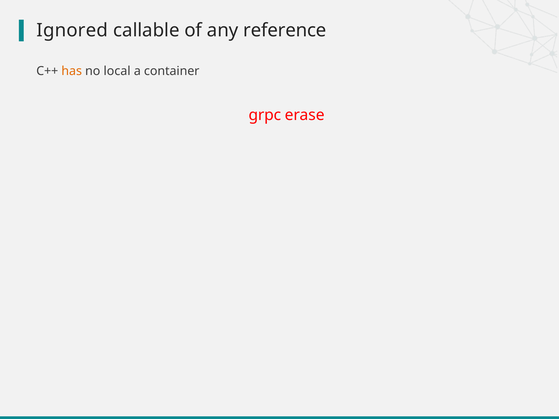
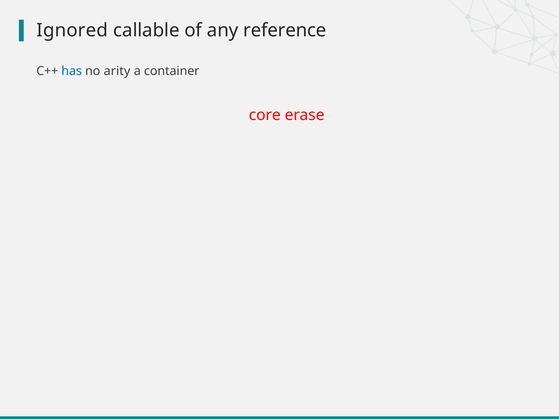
has colour: orange -> blue
local: local -> arity
grpc: grpc -> core
